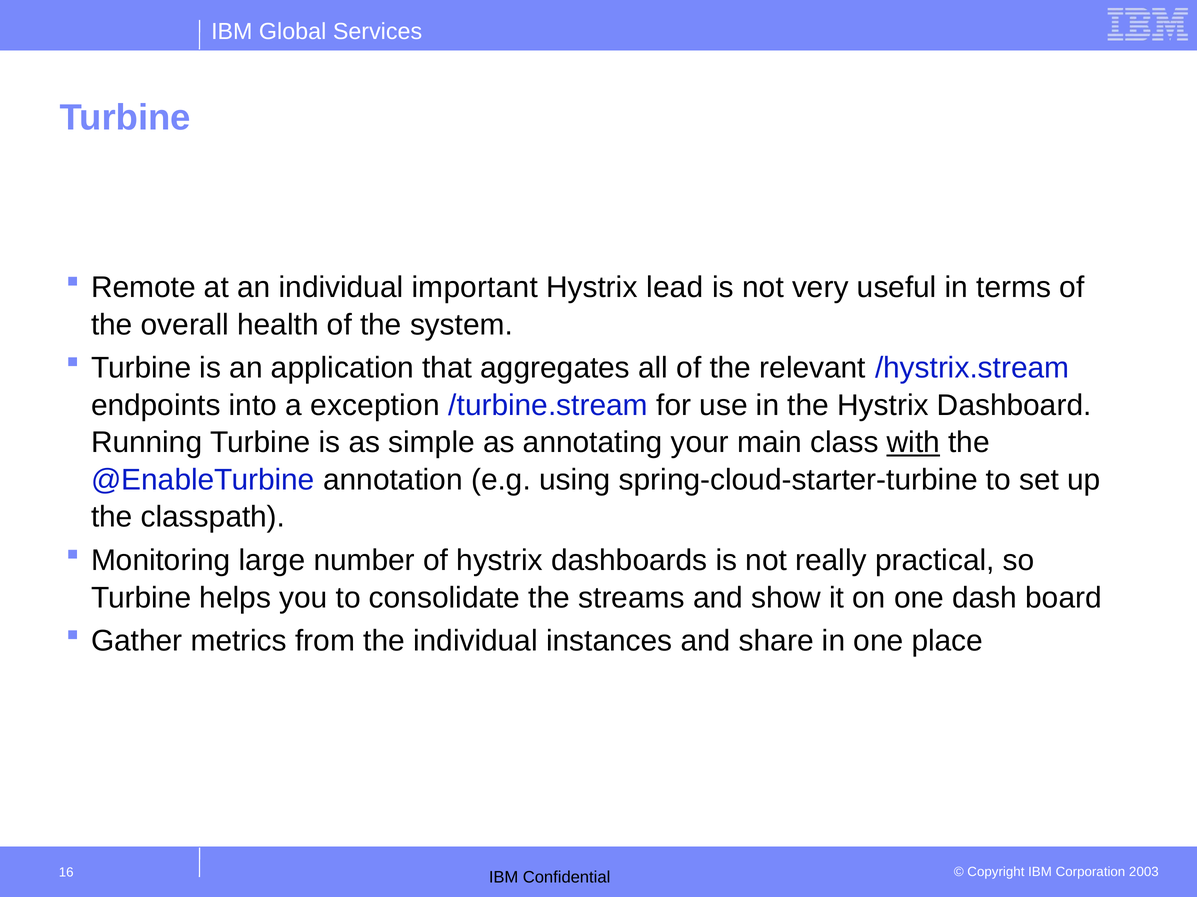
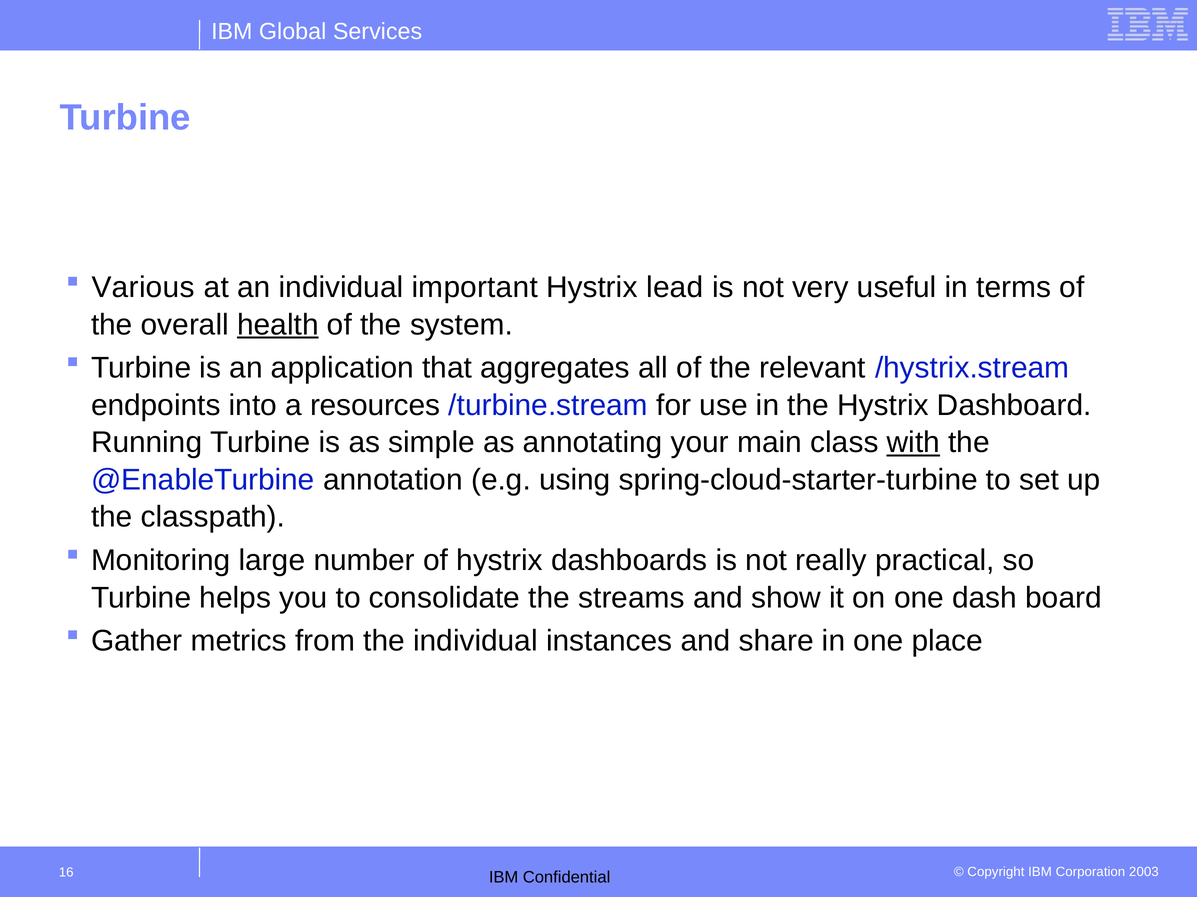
Remote: Remote -> Various
health underline: none -> present
exception: exception -> resources
